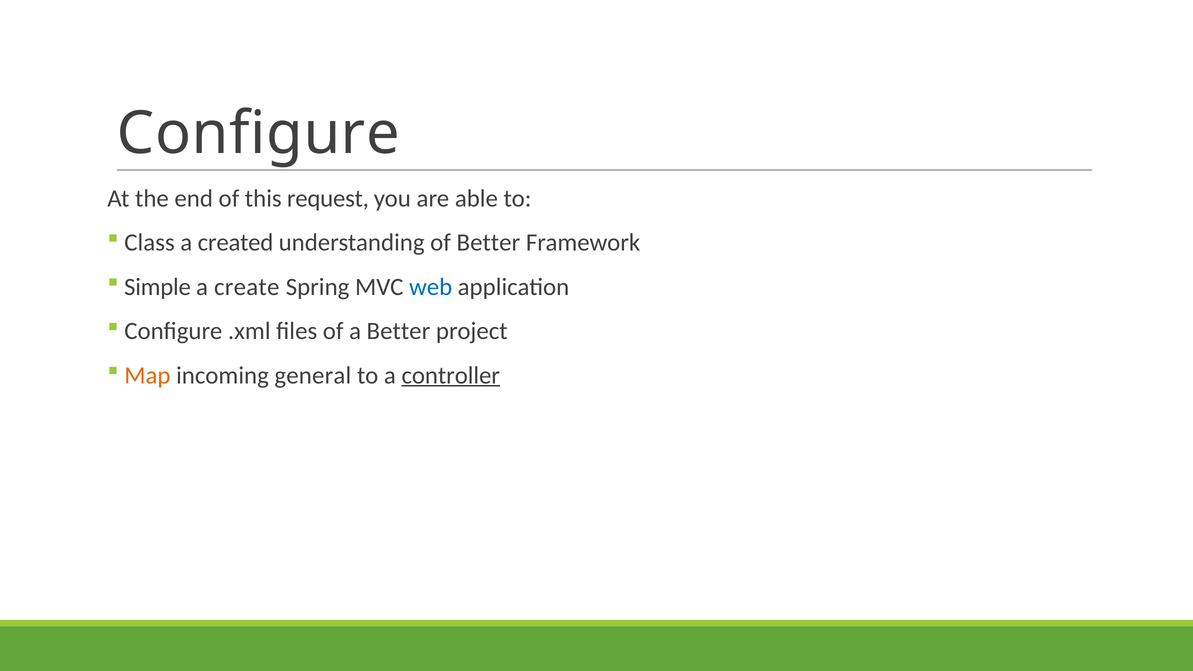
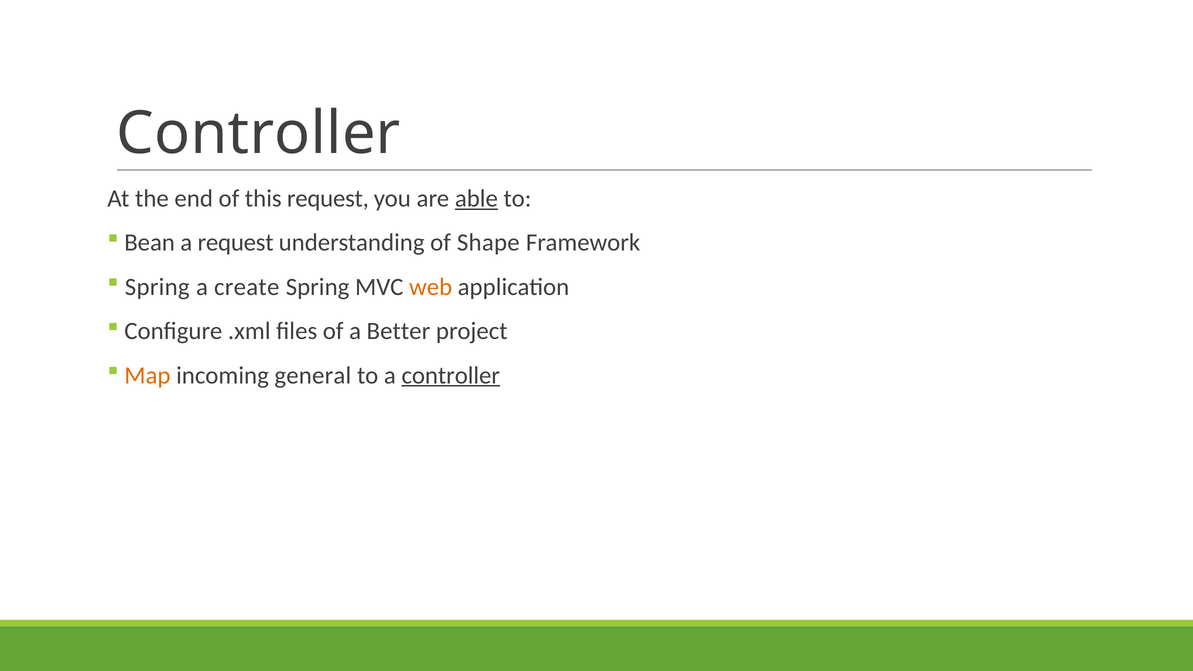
Configure at (258, 134): Configure -> Controller
able underline: none -> present
Class: Class -> Bean
a created: created -> request
of Better: Better -> Shape
Simple at (157, 287): Simple -> Spring
web colour: blue -> orange
